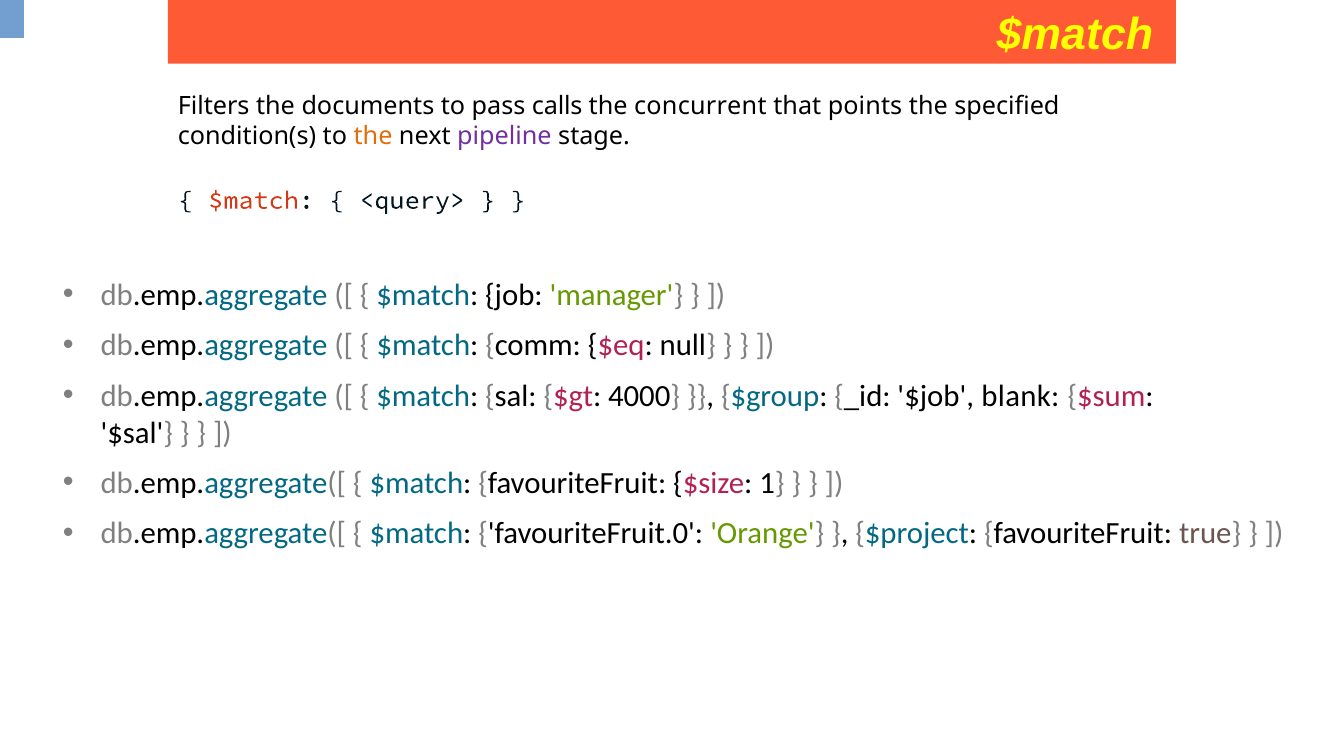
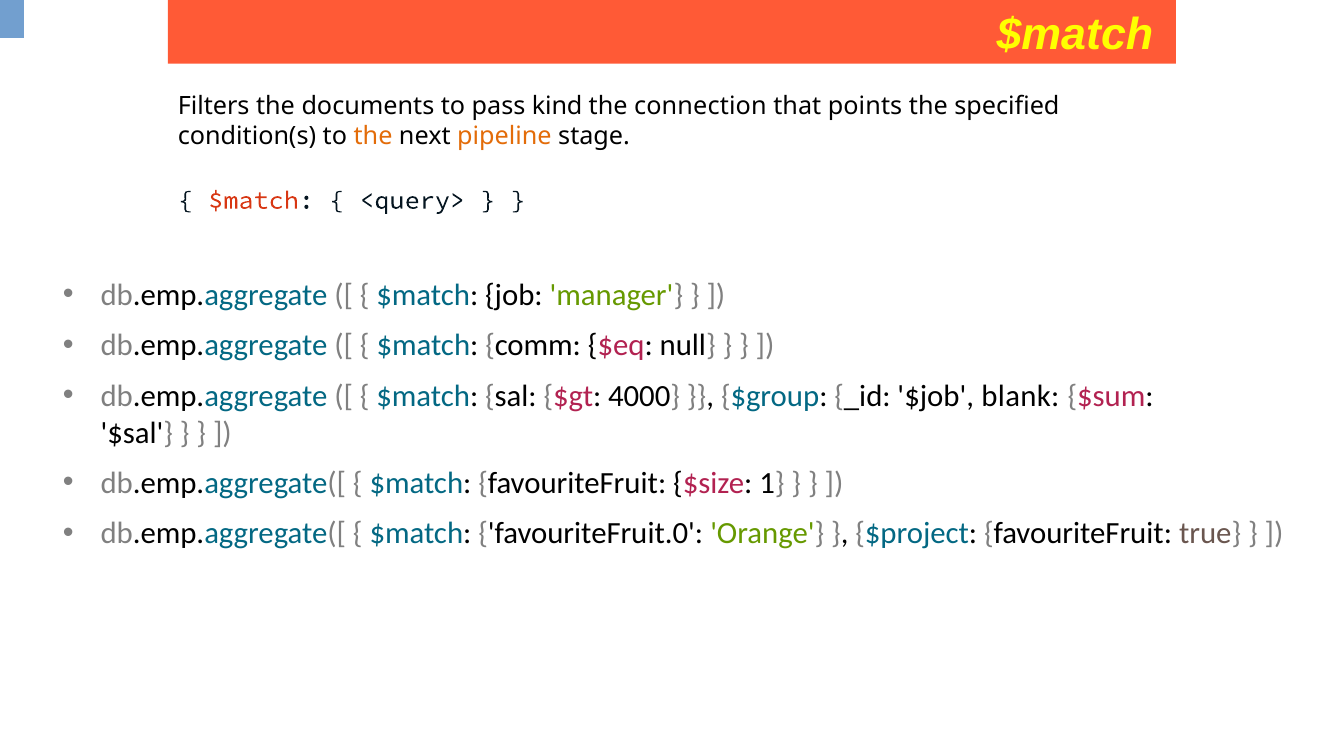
calls: calls -> kind
concurrent: concurrent -> connection
pipeline colour: purple -> orange
